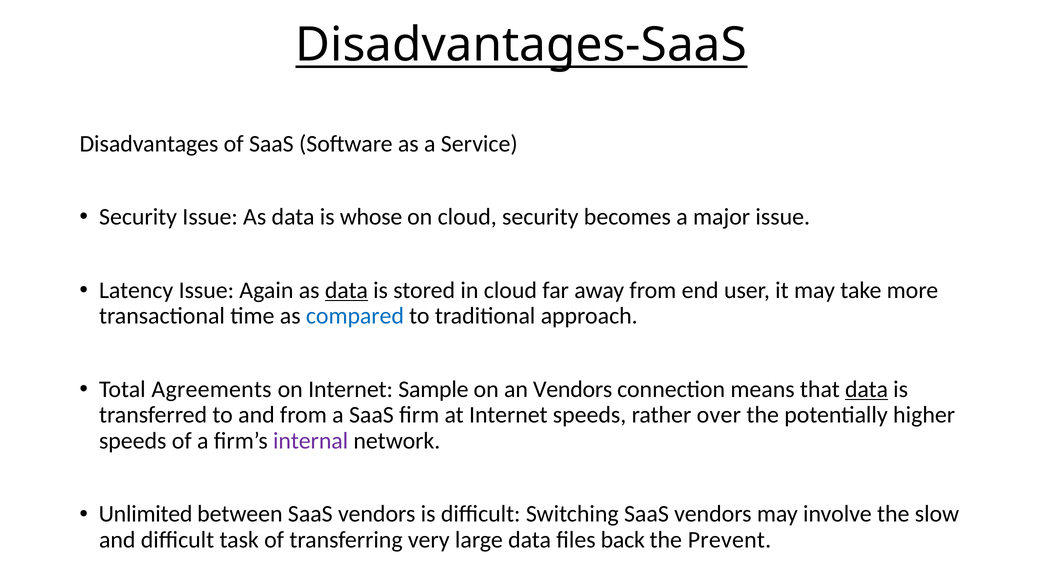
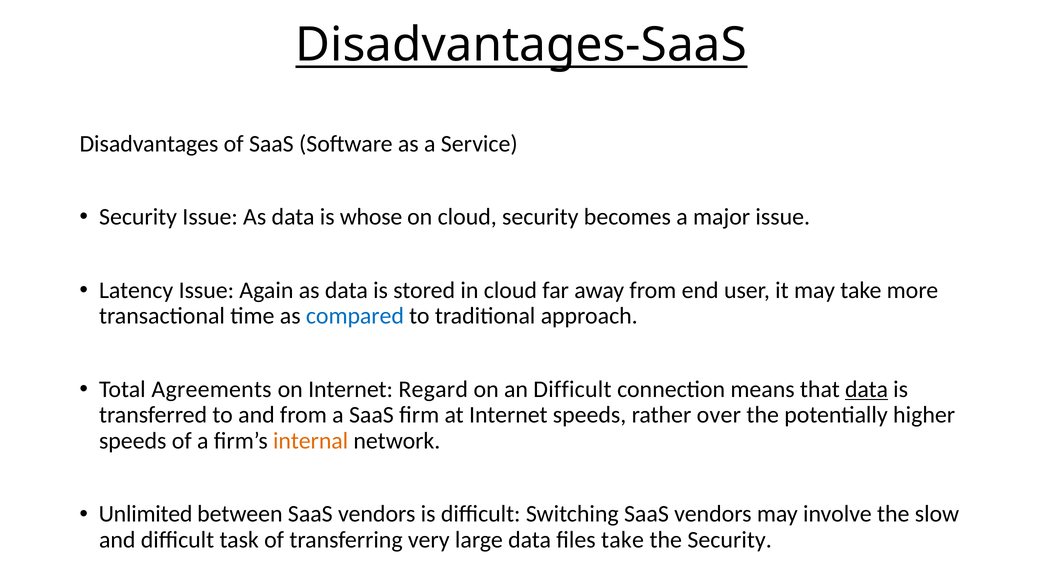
data at (346, 291) underline: present -> none
Sample: Sample -> Regard
an Vendors: Vendors -> Difficult
internal colour: purple -> orange
files back: back -> take
the Prevent: Prevent -> Security
